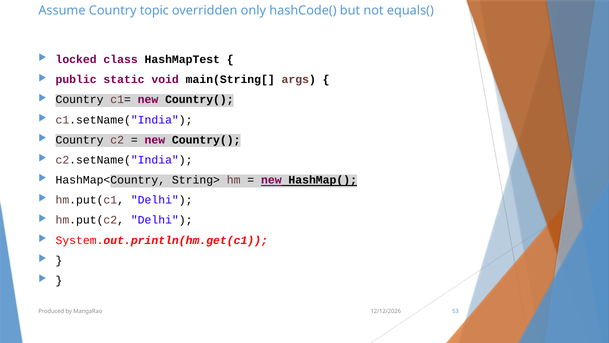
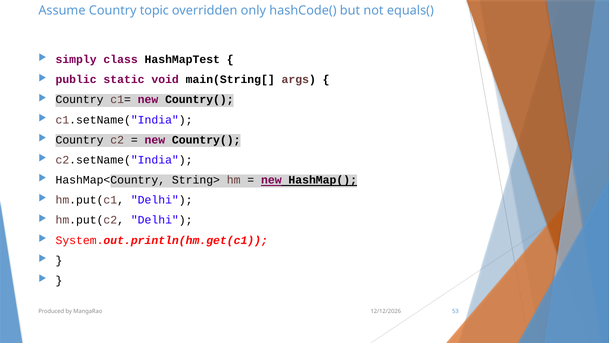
locked: locked -> simply
